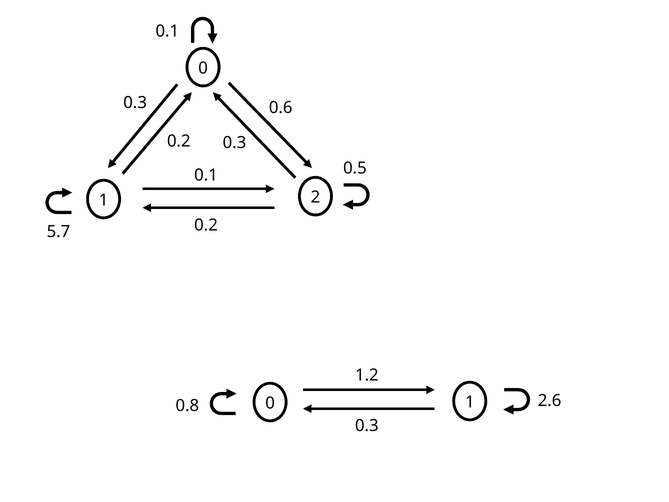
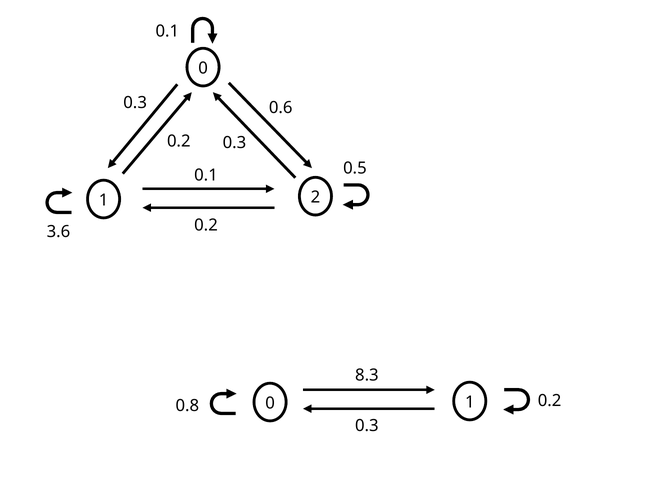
5.7: 5.7 -> 3.6
1.2: 1.2 -> 8.3
0 2.6: 2.6 -> 0.2
